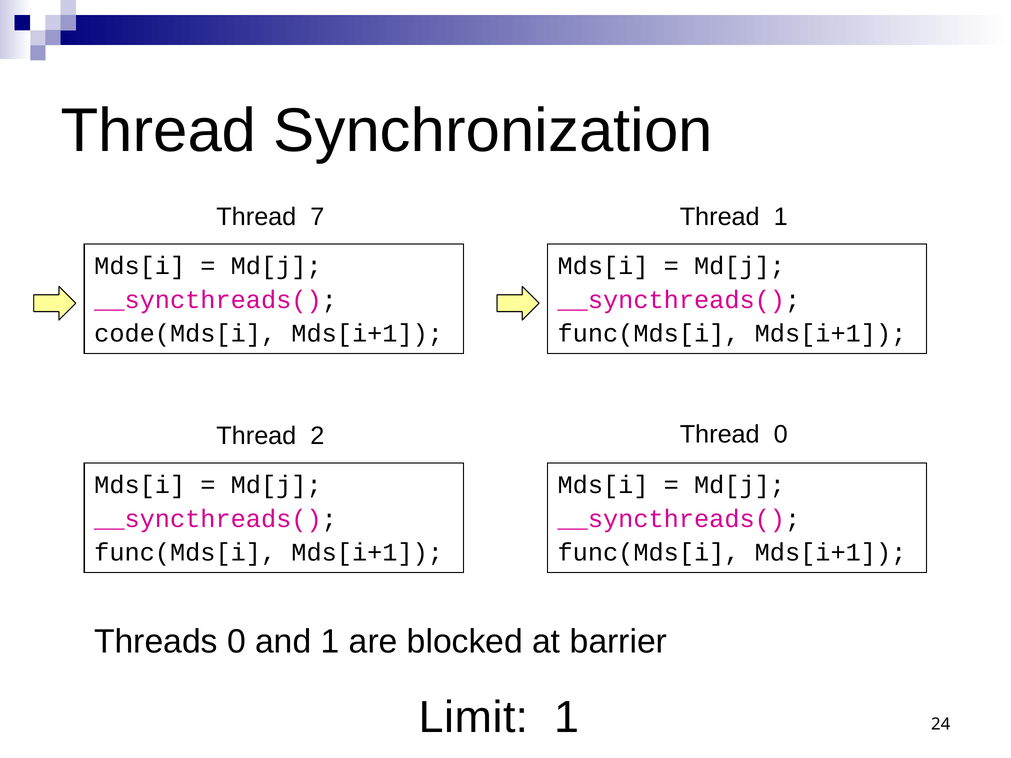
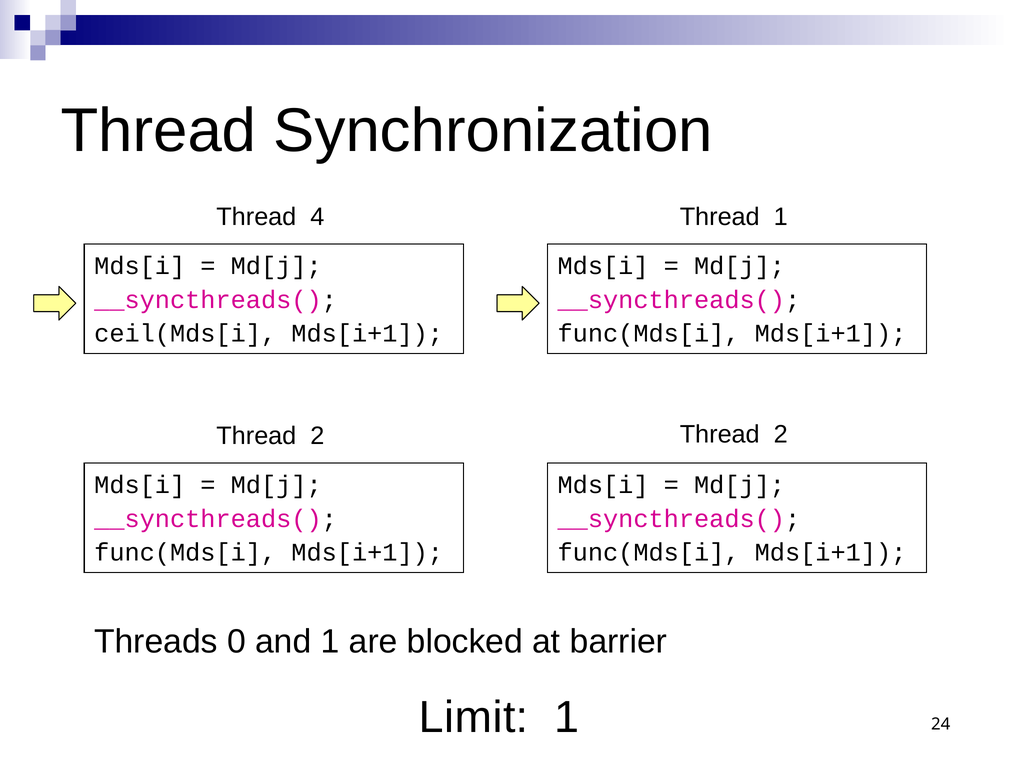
7: 7 -> 4
code(Mds[i: code(Mds[i -> ceil(Mds[i
2 Thread 0: 0 -> 2
